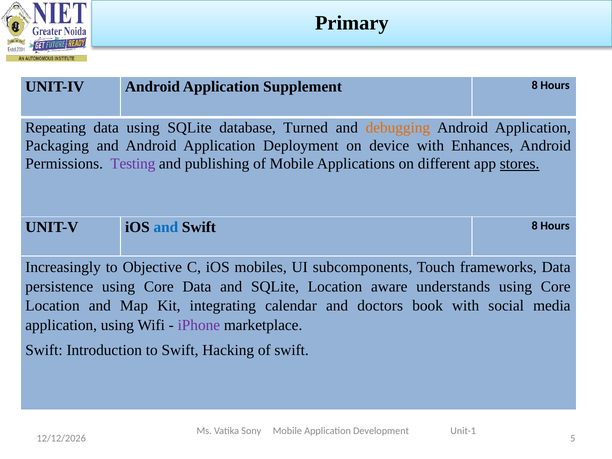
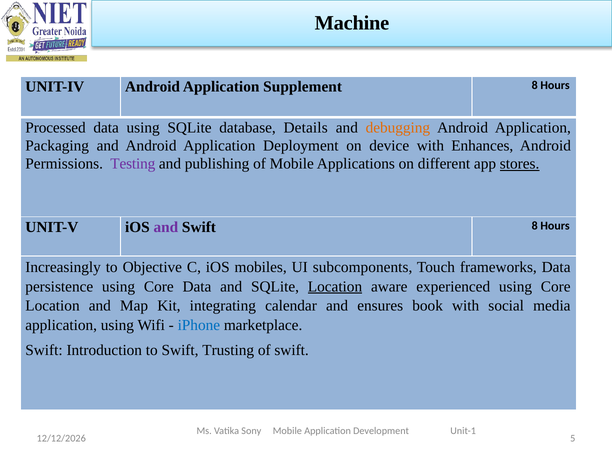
Primary: Primary -> Machine
Repeating: Repeating -> Processed
Turned: Turned -> Details
and at (166, 227) colour: blue -> purple
Location at (335, 287) underline: none -> present
understands: understands -> experienced
doctors: doctors -> ensures
iPhone colour: purple -> blue
Hacking: Hacking -> Trusting
